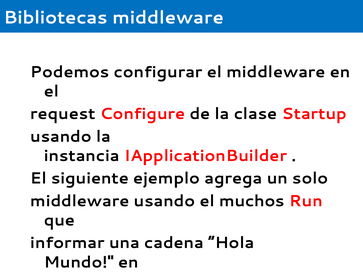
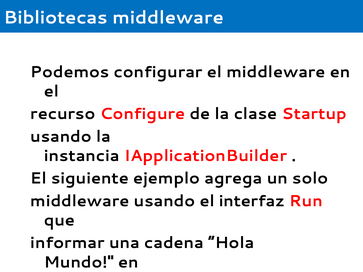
request: request -> recurso
muchos: muchos -> interfaz
